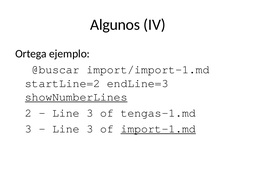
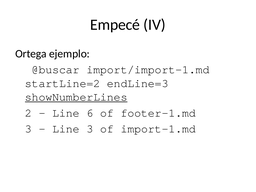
Algunos: Algunos -> Empecé
3 at (90, 113): 3 -> 6
tengas-1.md: tengas-1.md -> footer-1.md
import-1.md underline: present -> none
